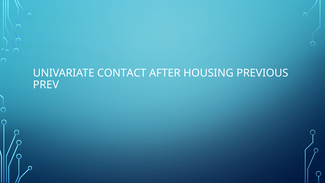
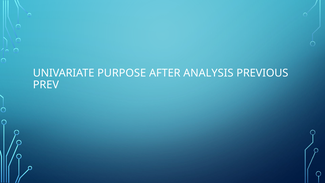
CONTACT: CONTACT -> PURPOSE
HOUSING: HOUSING -> ANALYSIS
